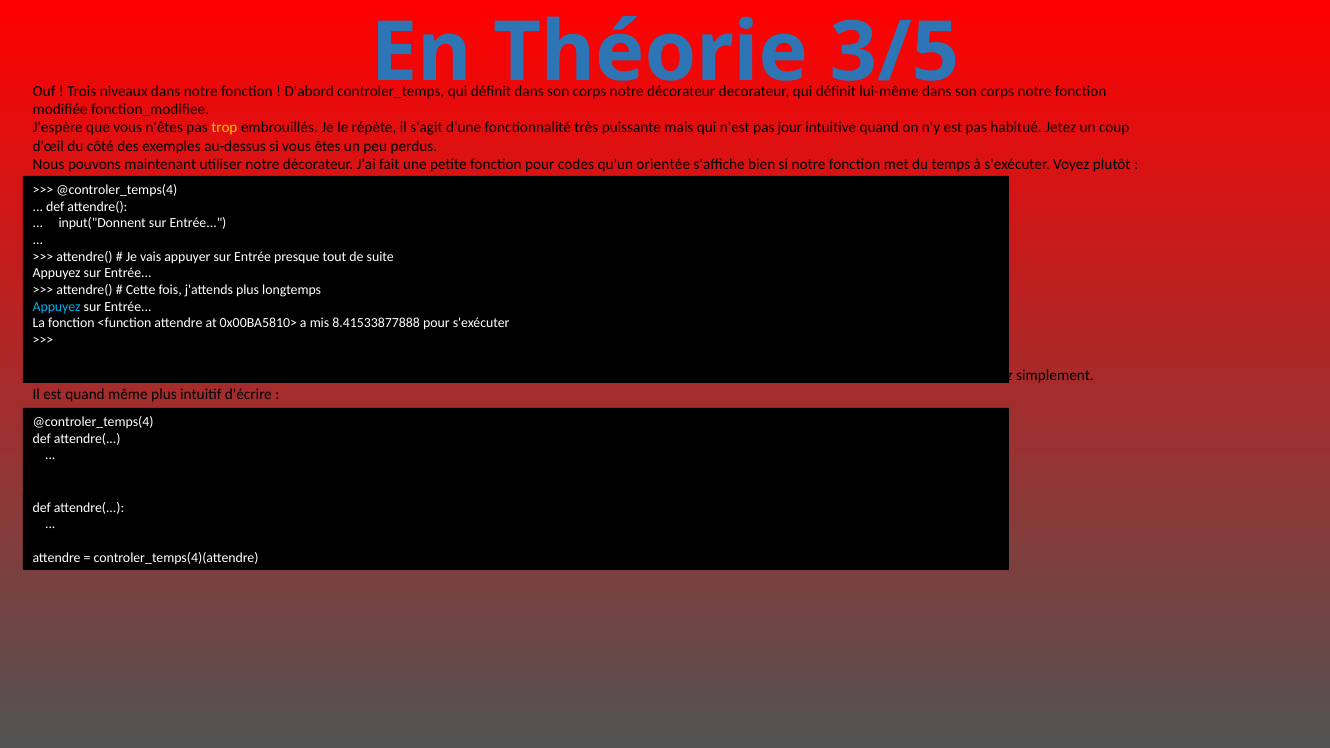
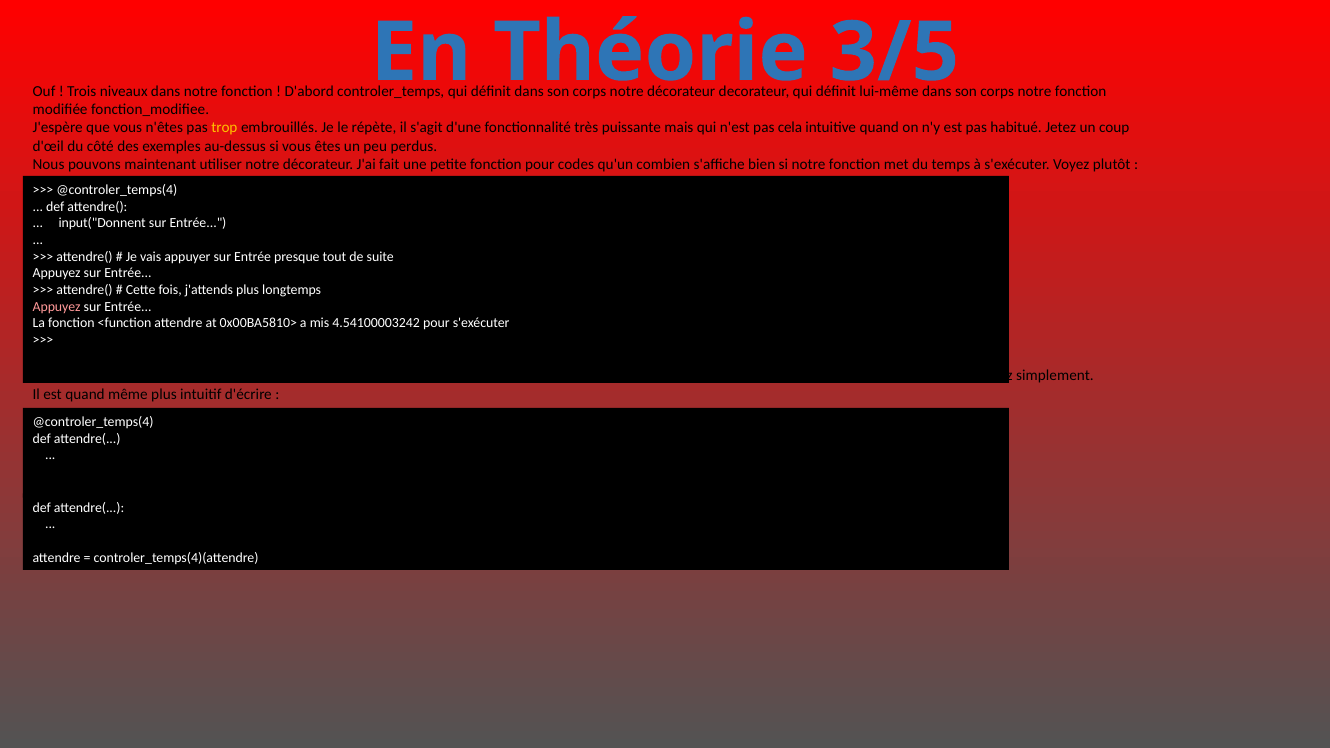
jour: jour -> cela
orientée: orientée -> combien
Appuyez at (57, 307) colour: light blue -> pink
8.41533877888: 8.41533877888 -> 4.54100003242
